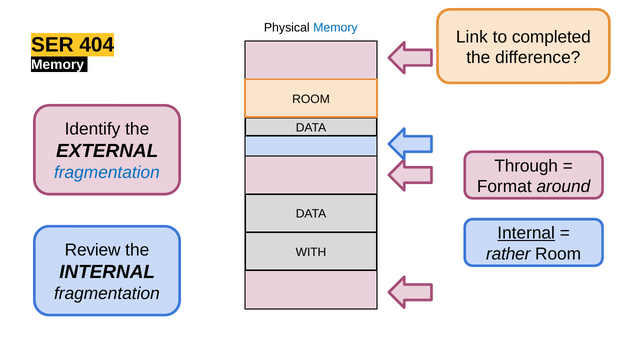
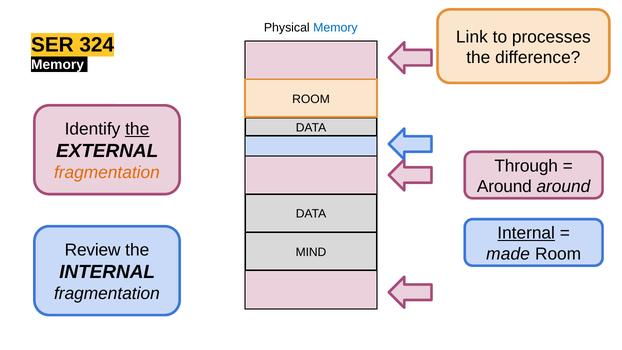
completed: completed -> processes
404: 404 -> 324
the at (137, 129) underline: none -> present
fragmentation at (107, 173) colour: blue -> orange
Format at (504, 187): Format -> Around
rather: rather -> made
WITH: WITH -> MIND
